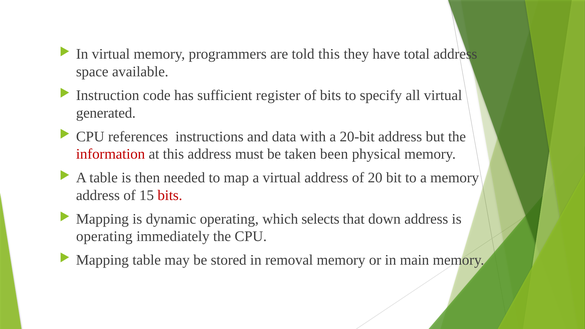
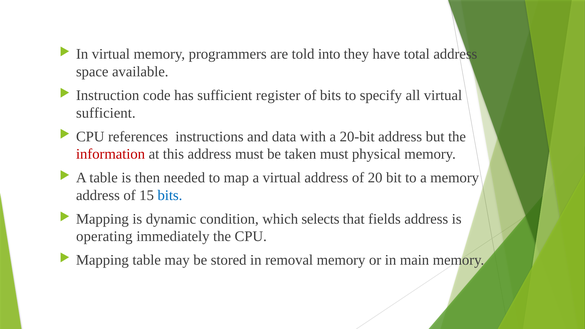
told this: this -> into
generated at (106, 113): generated -> sufficient
taken been: been -> must
bits at (170, 195) colour: red -> blue
dynamic operating: operating -> condition
down: down -> fields
